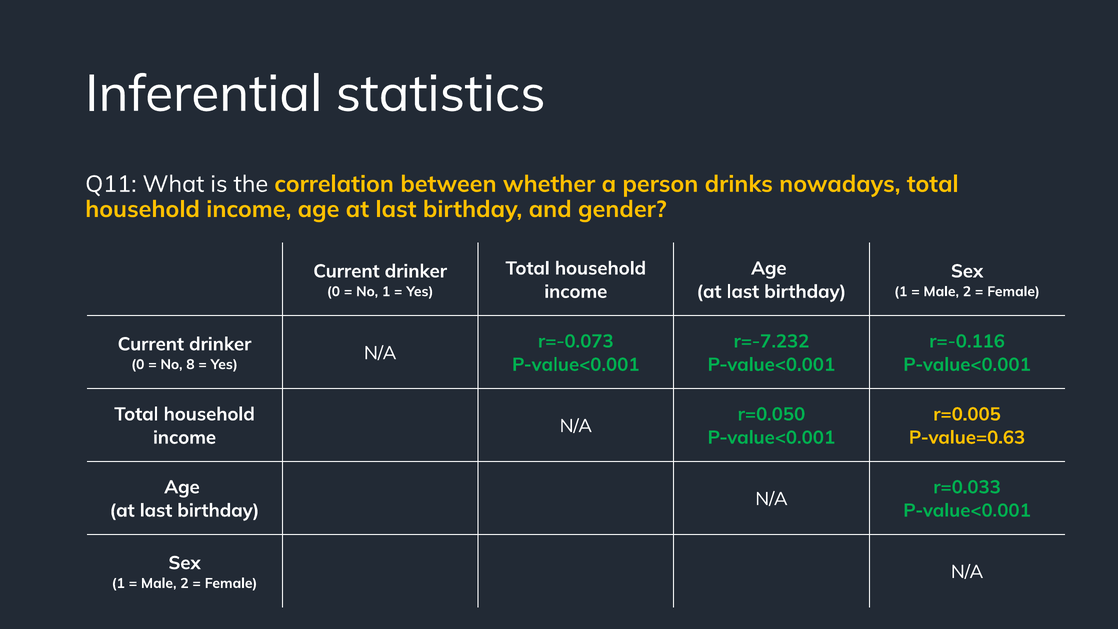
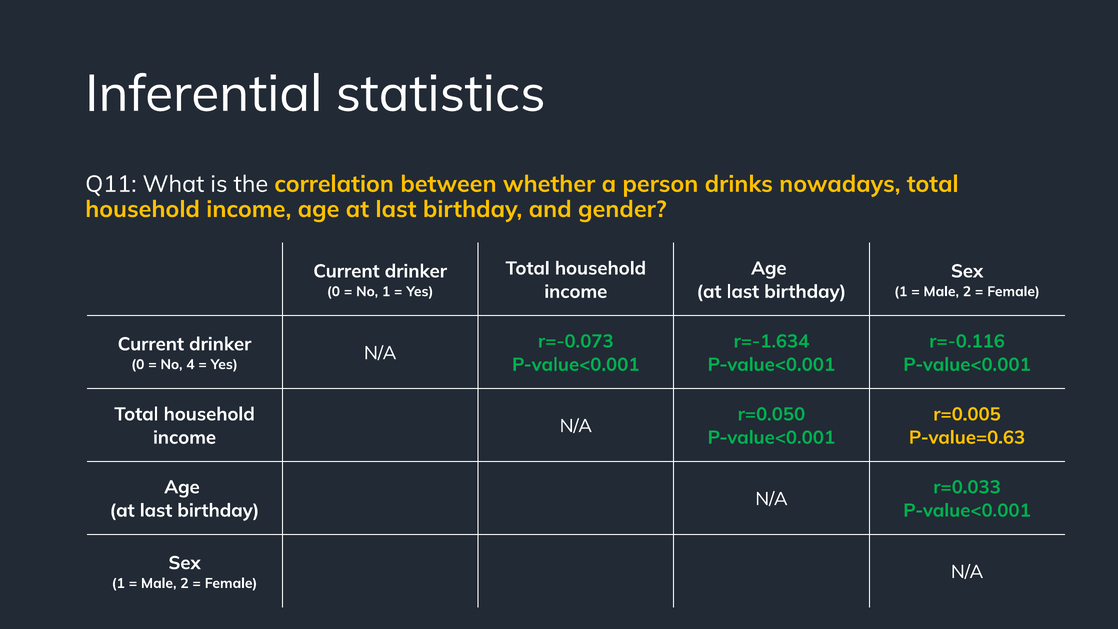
r=-7.232: r=-7.232 -> r=-1.634
8: 8 -> 4
